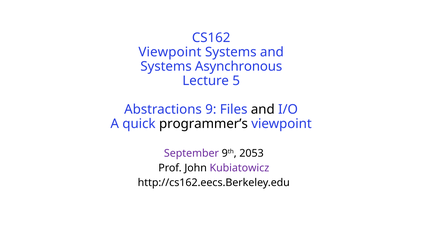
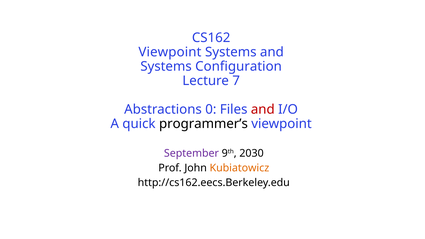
Asynchronous: Asynchronous -> Configuration
5: 5 -> 7
9: 9 -> 0
and at (263, 110) colour: black -> red
2053: 2053 -> 2030
Kubiatowicz colour: purple -> orange
